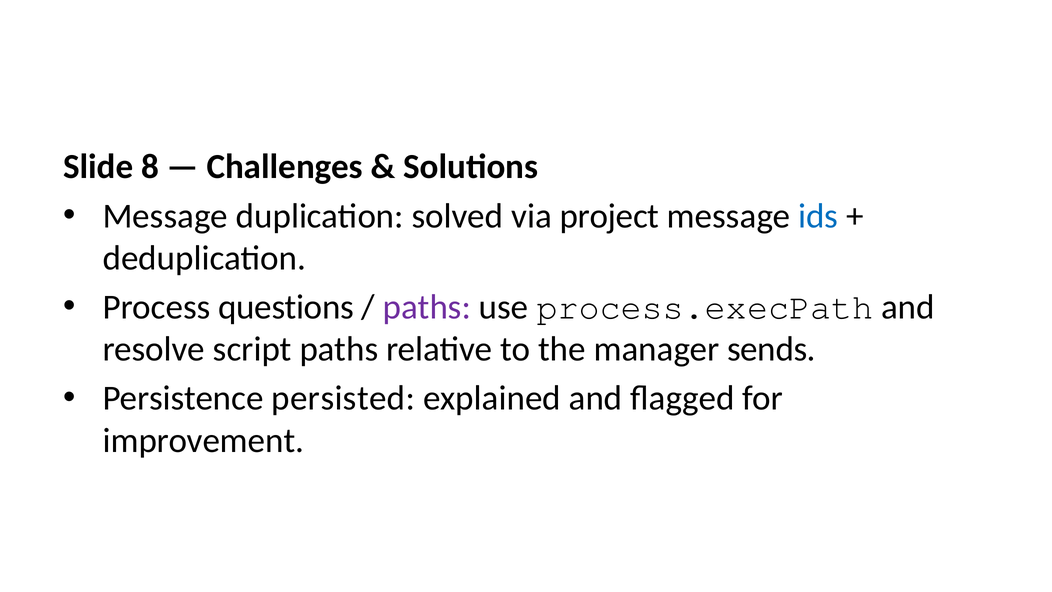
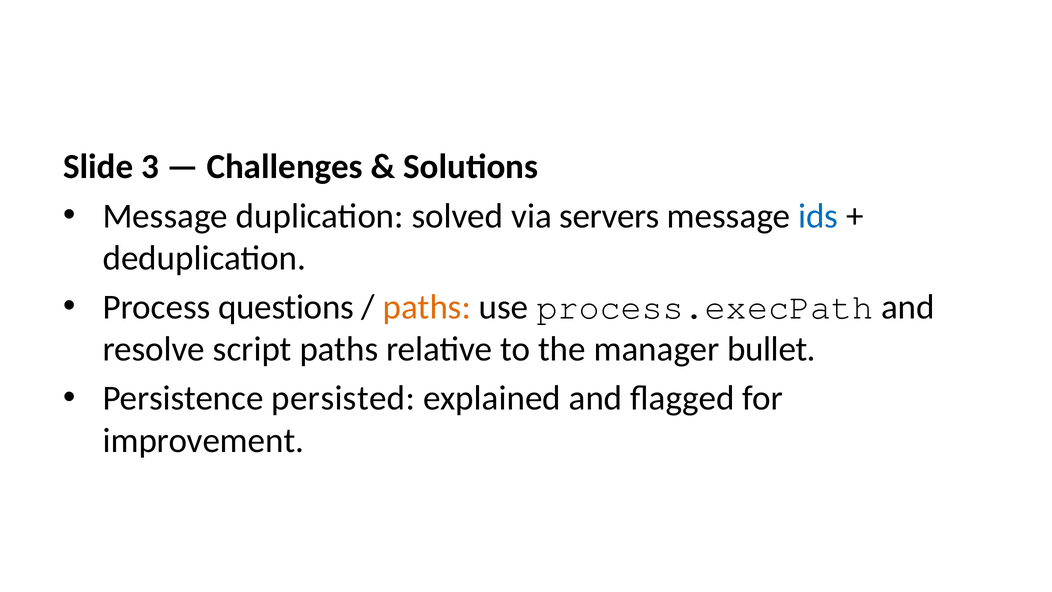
8: 8 -> 3
project: project -> servers
paths at (427, 307) colour: purple -> orange
sends: sends -> bullet
